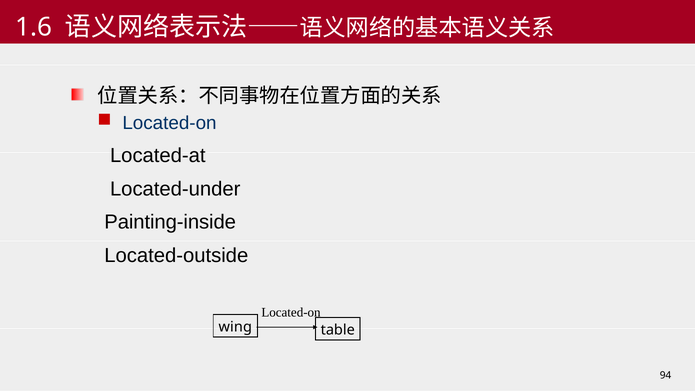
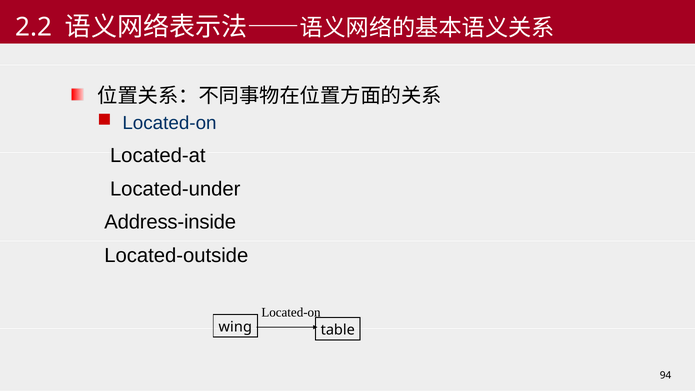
1.6: 1.6 -> 2.2
Painting-inside: Painting-inside -> Address-inside
